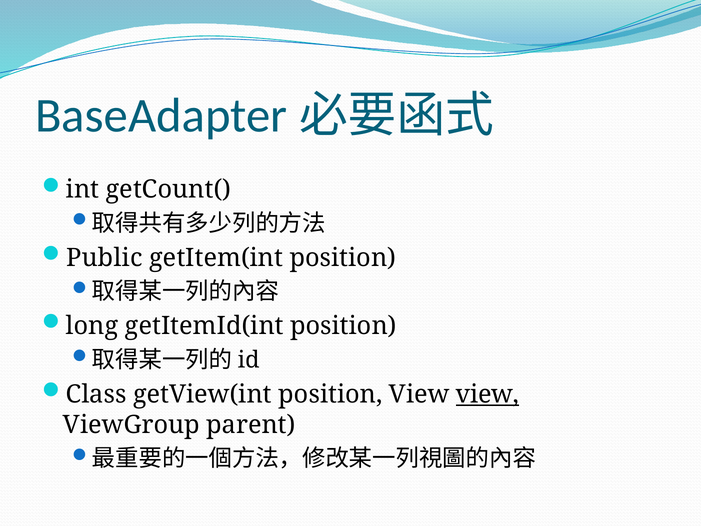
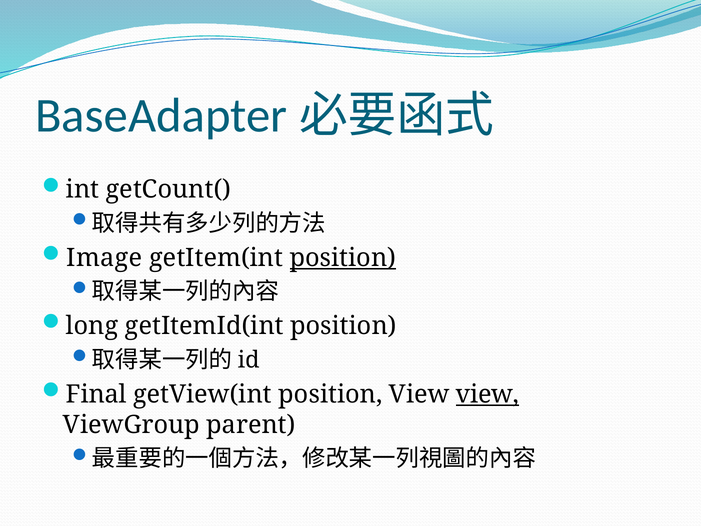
Public: Public -> Image
position at (343, 258) underline: none -> present
Class: Class -> Final
